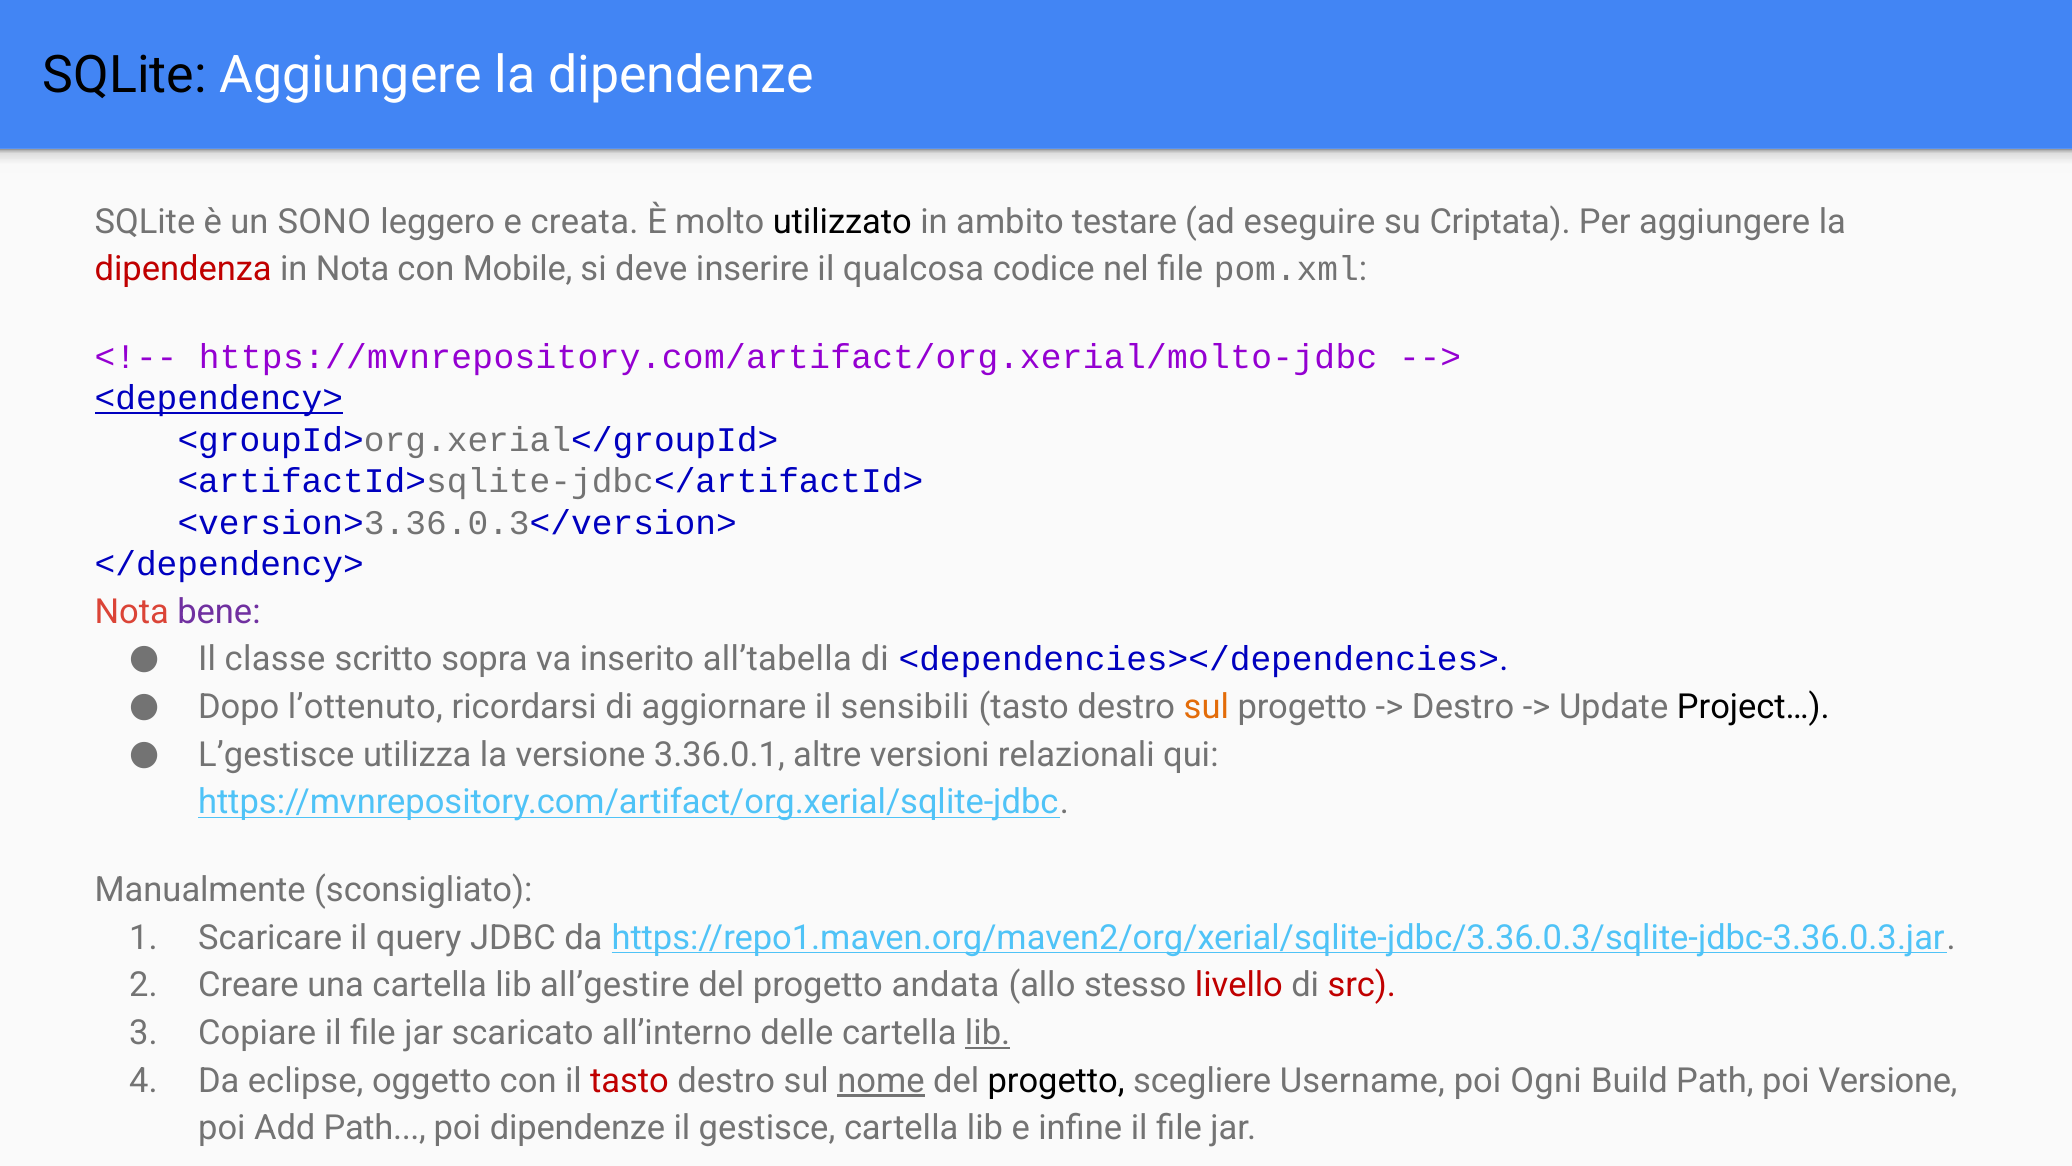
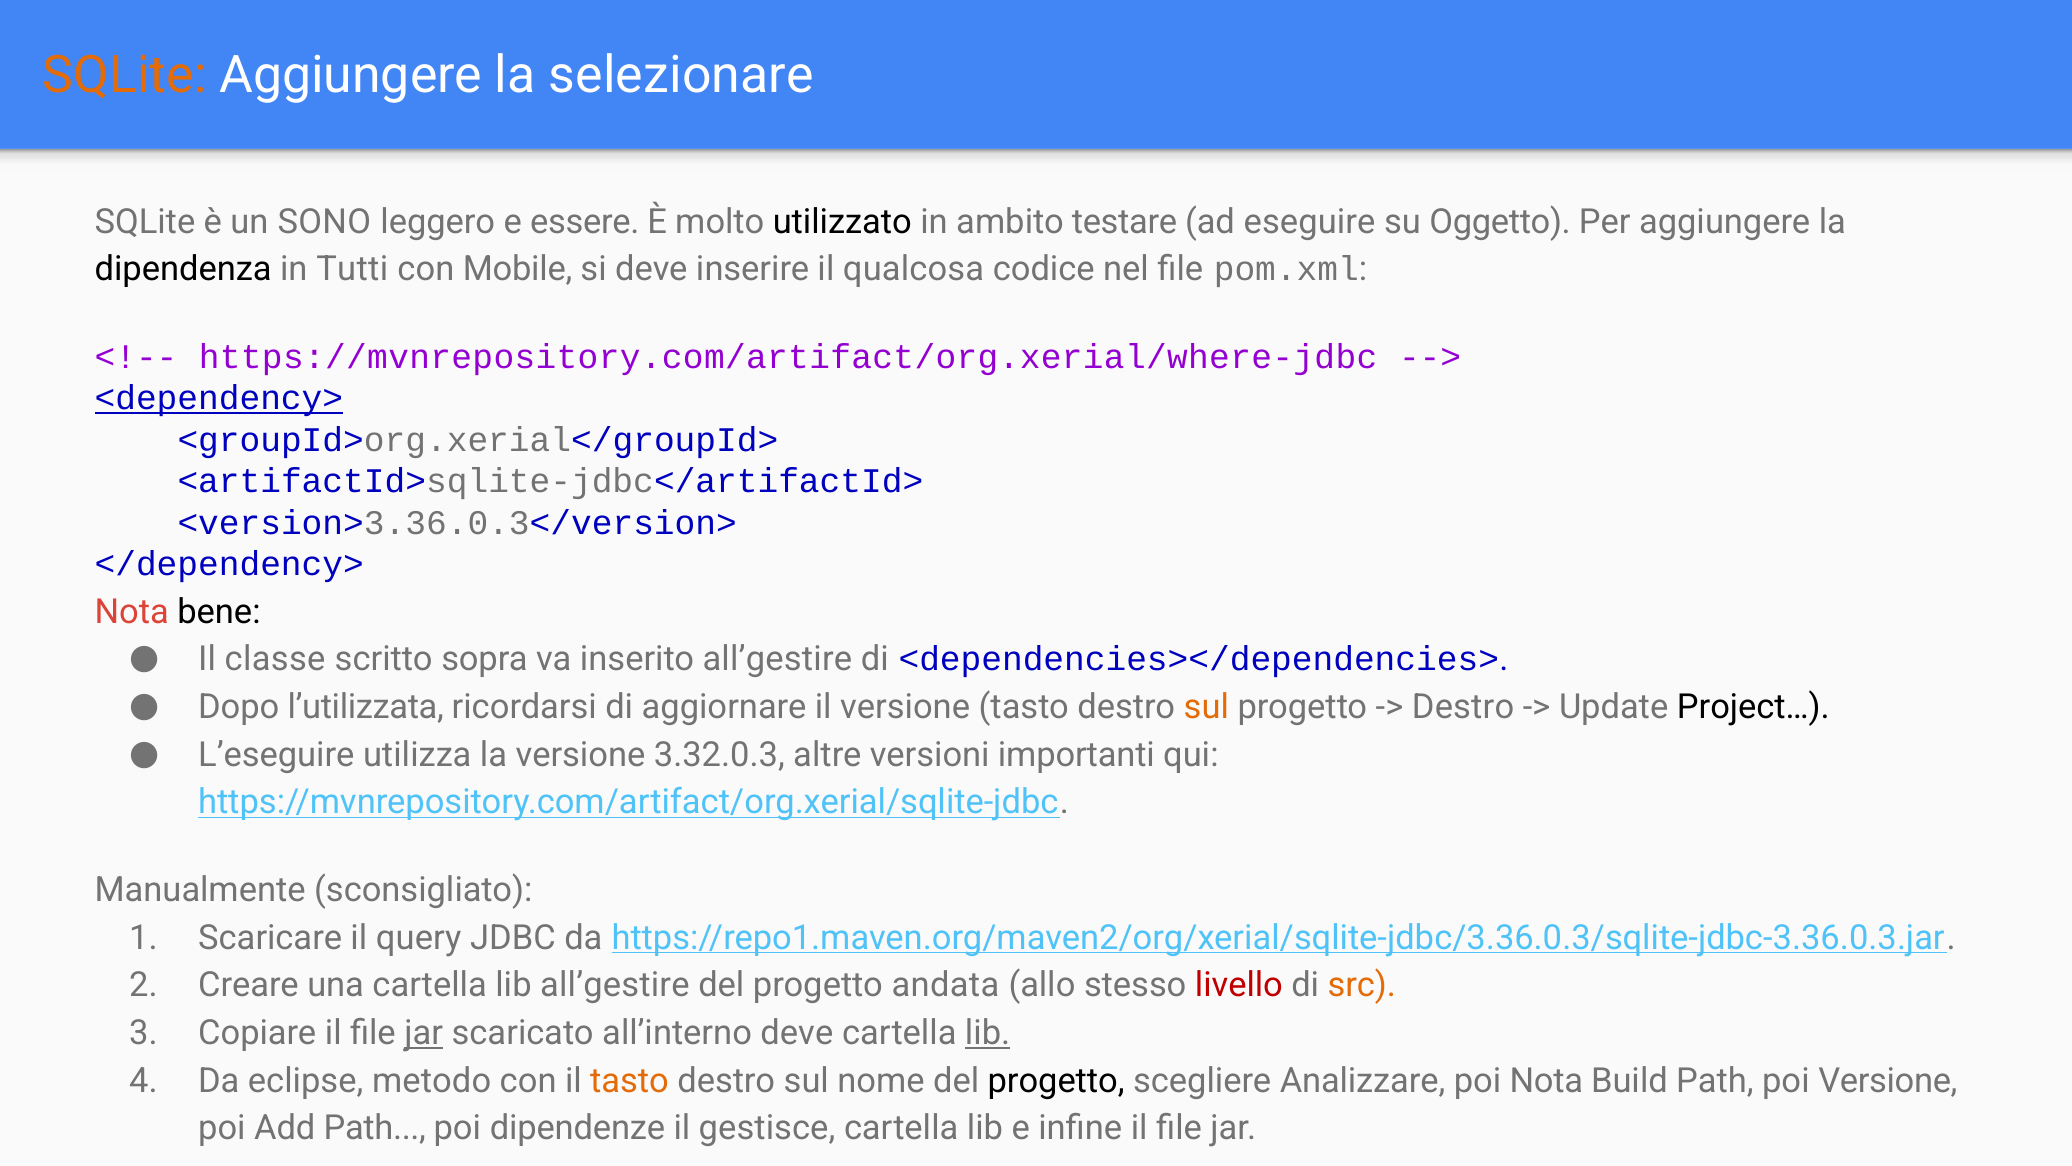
SQLite at (125, 75) colour: black -> orange
la dipendenze: dipendenze -> selezionare
creata: creata -> essere
Criptata: Criptata -> Oggetto
dipendenza colour: red -> black
in Nota: Nota -> Tutti
https://mvnrepository.com/artifact/org.xerial/molto-jdbc: https://mvnrepository.com/artifact/org.xerial/molto-jdbc -> https://mvnrepository.com/artifact/org.xerial/where-jdbc
bene colour: purple -> black
inserito all’tabella: all’tabella -> all’gestire
l’ottenuto: l’ottenuto -> l’utilizzata
il sensibili: sensibili -> versione
L’gestisce: L’gestisce -> L’eseguire
3.36.0.1: 3.36.0.1 -> 3.32.0.3
relazionali: relazionali -> importanti
src colour: red -> orange
jar at (424, 1033) underline: none -> present
all’interno delle: delle -> deve
oggetto: oggetto -> metodo
tasto at (630, 1080) colour: red -> orange
nome underline: present -> none
Username: Username -> Analizzare
poi Ogni: Ogni -> Nota
